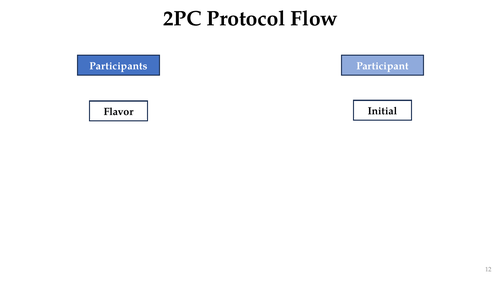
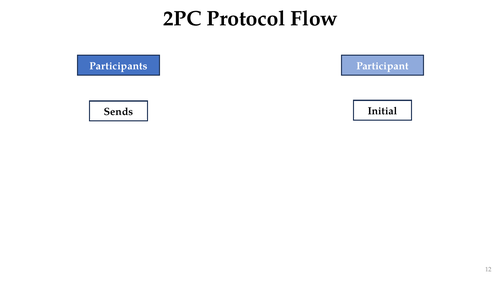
Flavor: Flavor -> Sends
